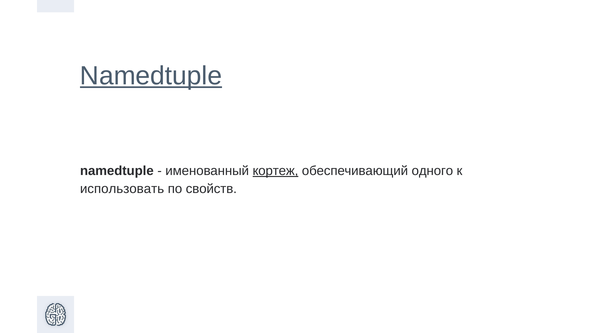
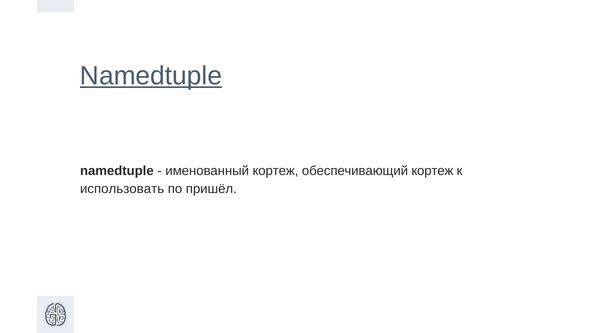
кортеж at (275, 171) underline: present -> none
обеспечивающий одного: одного -> кортеж
свойств: свойств -> пришёл
